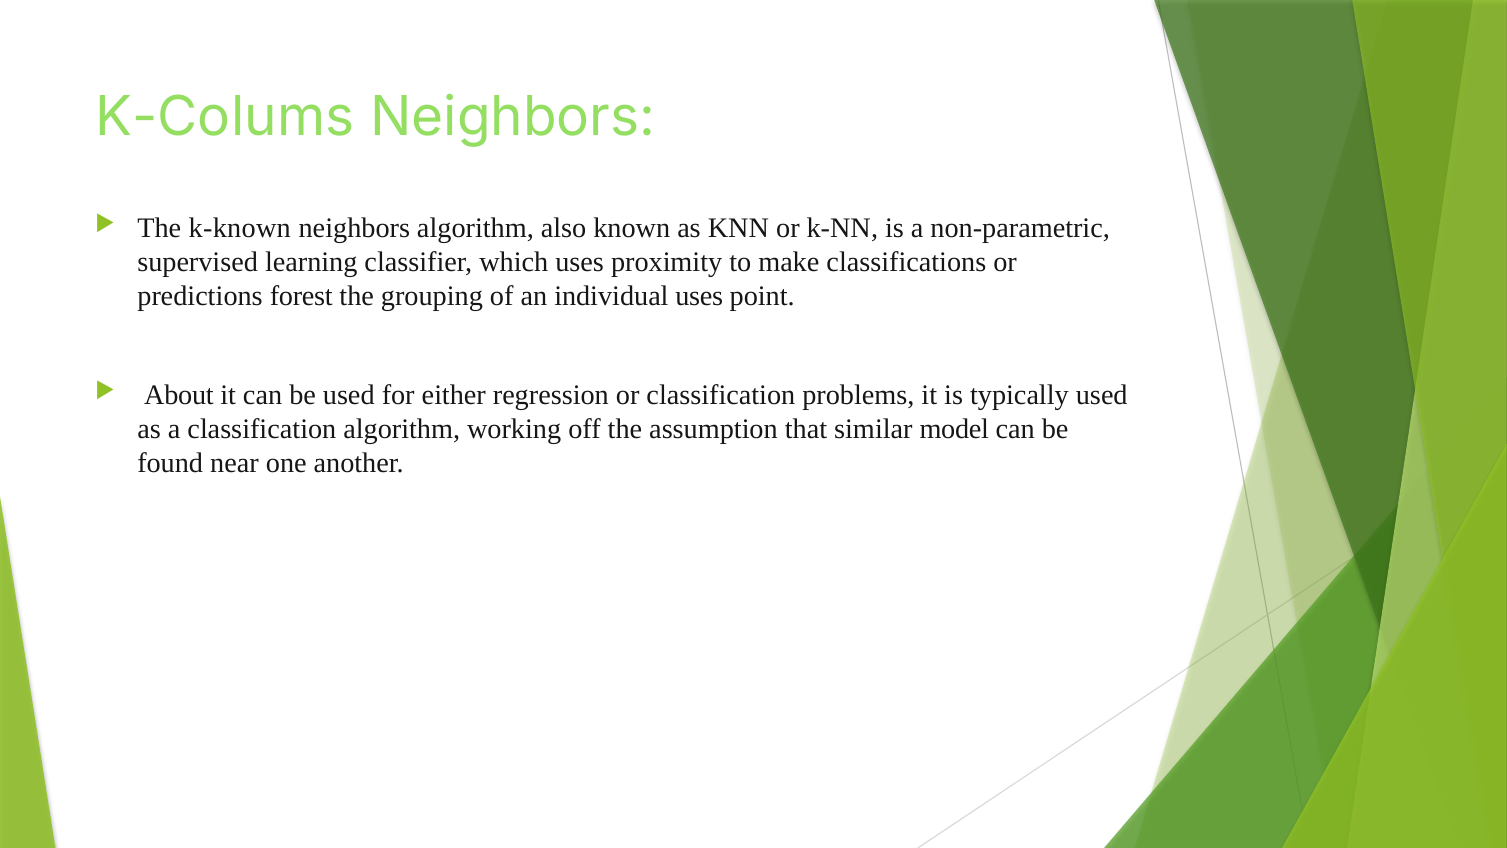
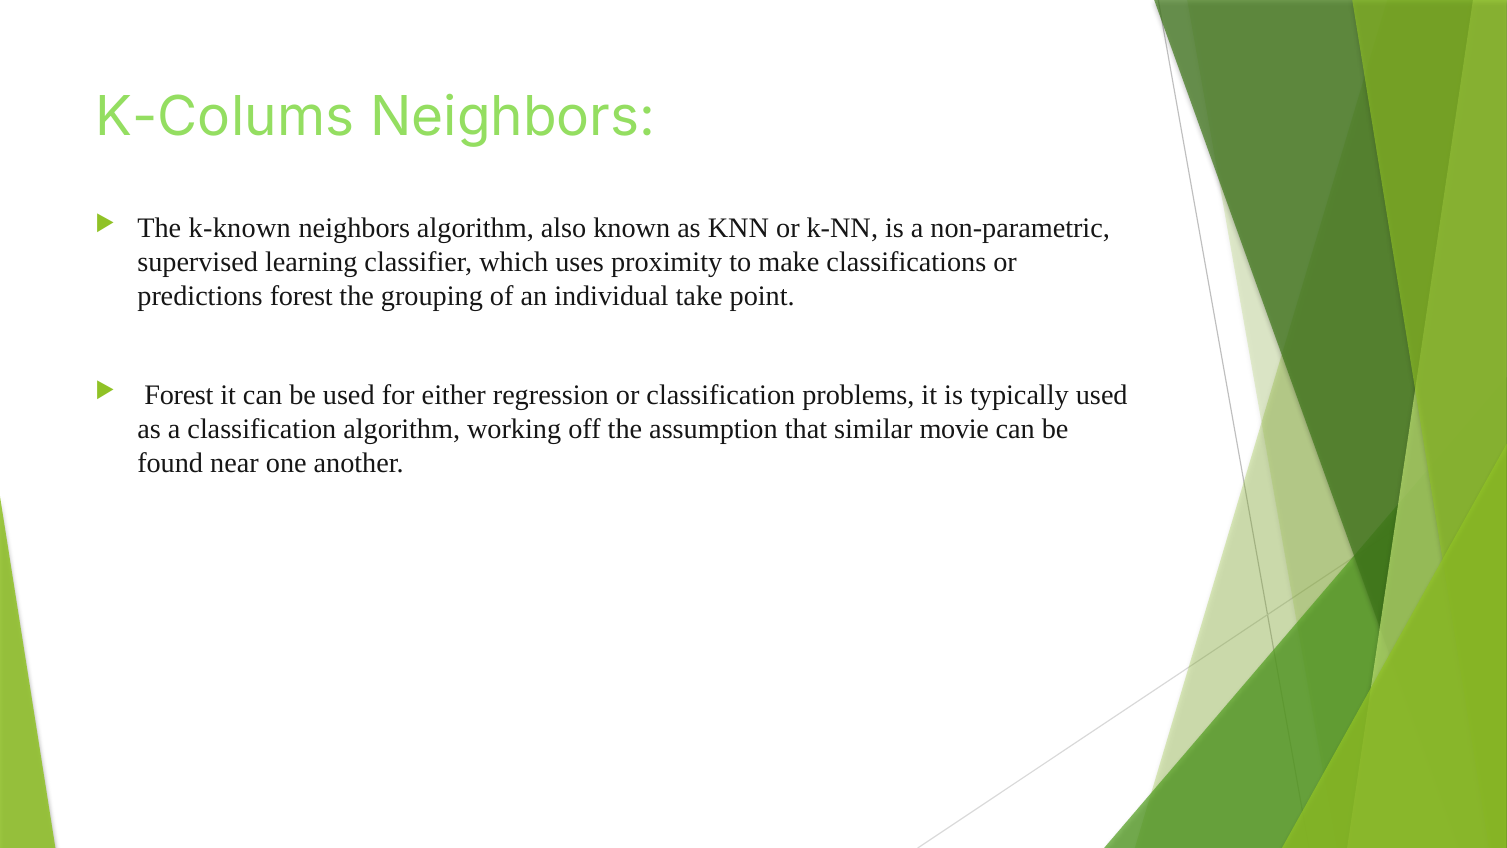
individual uses: uses -> take
About at (179, 395): About -> Forest
model: model -> movie
